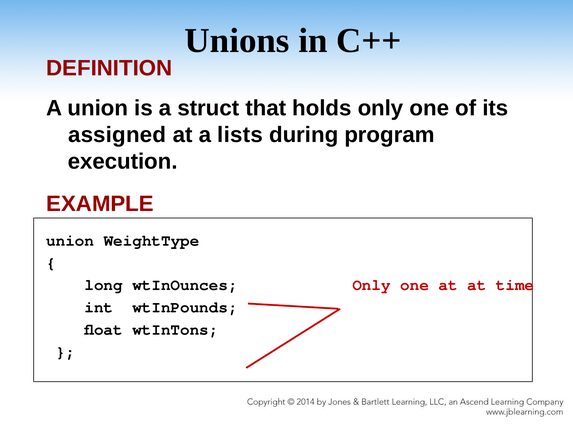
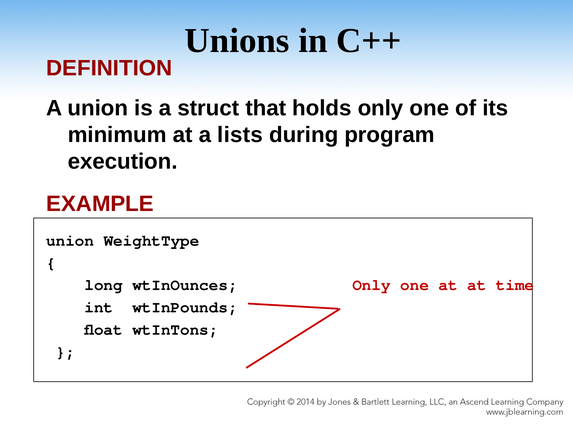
assigned: assigned -> minimum
